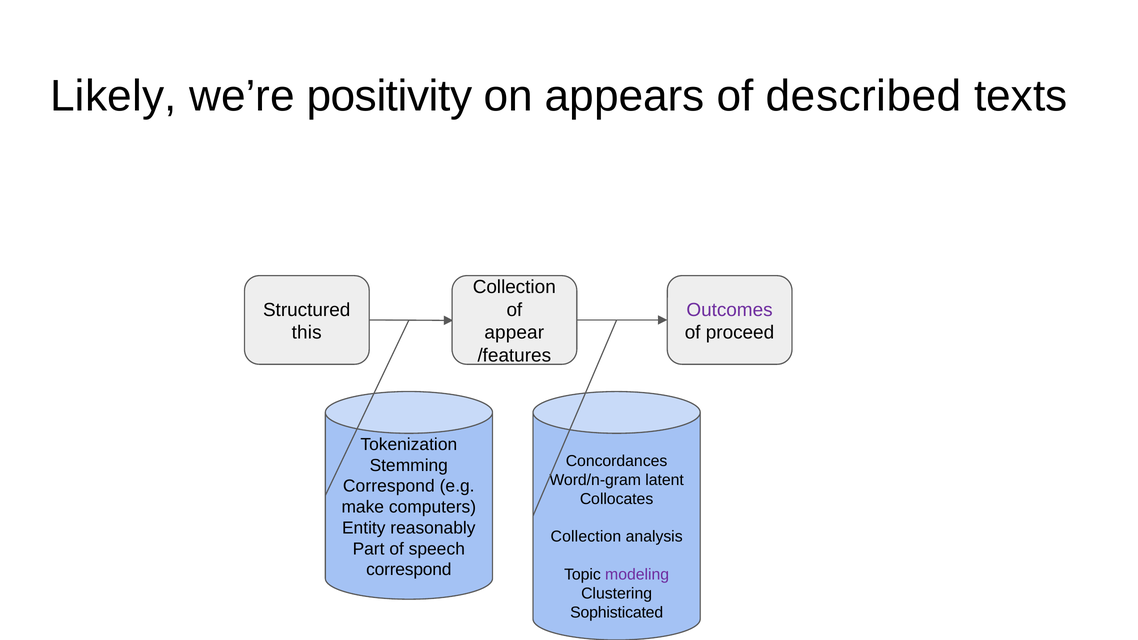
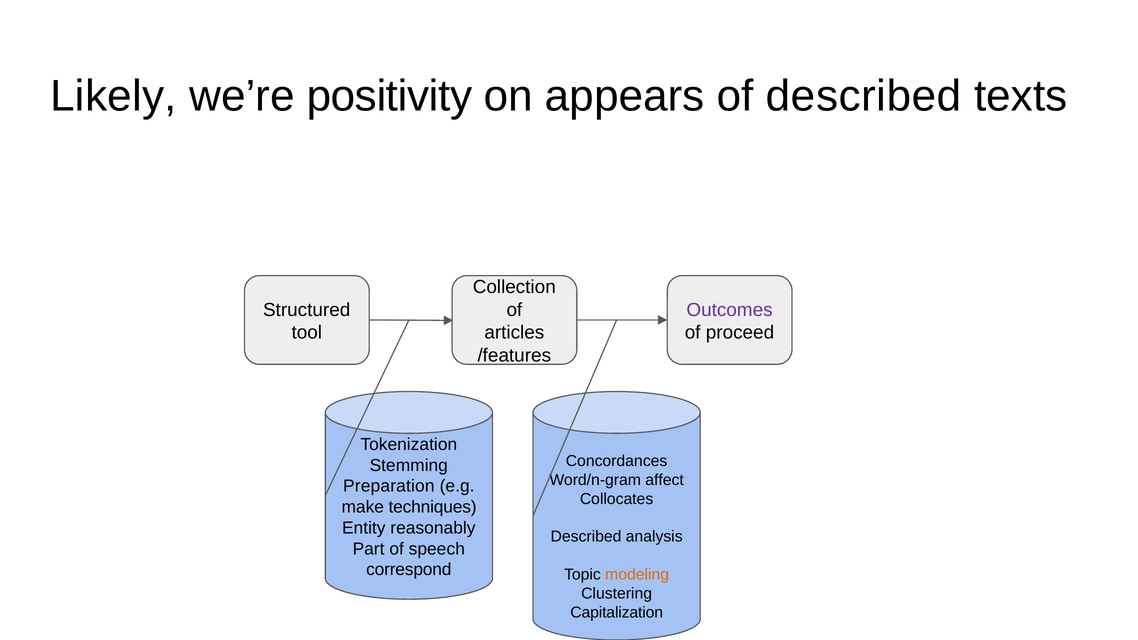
this: this -> tool
appear: appear -> articles
latent: latent -> affect
Correspond at (389, 486): Correspond -> Preparation
computers: computers -> techniques
Collection at (586, 537): Collection -> Described
modeling colour: purple -> orange
Sophisticated: Sophisticated -> Capitalization
